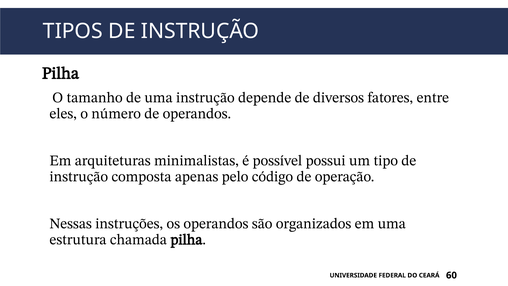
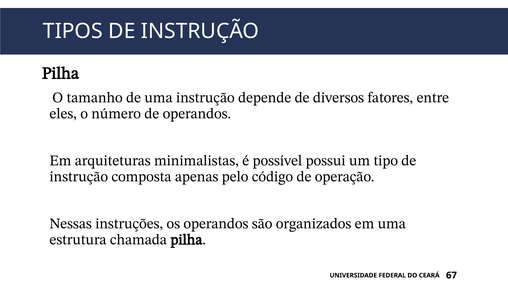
60: 60 -> 67
